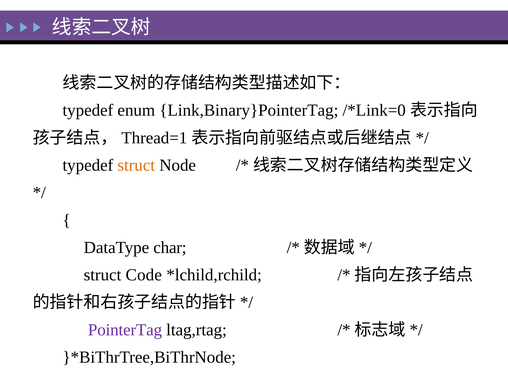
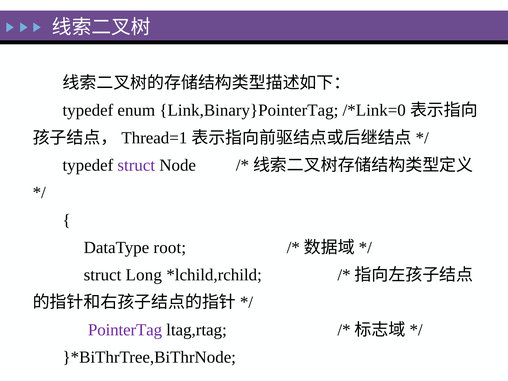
struct at (136, 165) colour: orange -> purple
char: char -> root
Code: Code -> Long
